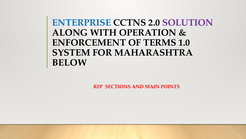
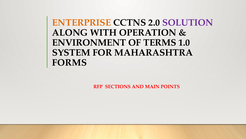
ENTERPRISE colour: blue -> orange
ENFORCEMENT: ENFORCEMENT -> ENVIRONMENT
BELOW: BELOW -> FORMS
